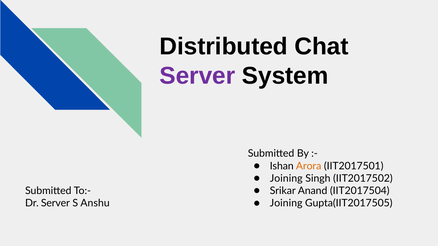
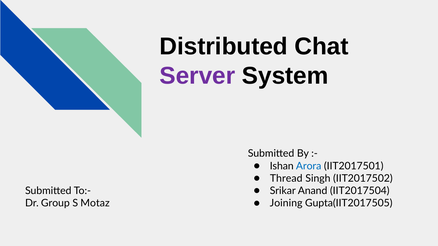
Arora colour: orange -> blue
Joining at (286, 179): Joining -> Thread
Dr Server: Server -> Group
Anshu: Anshu -> Motaz
